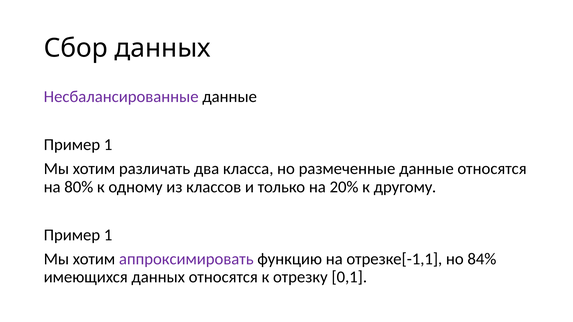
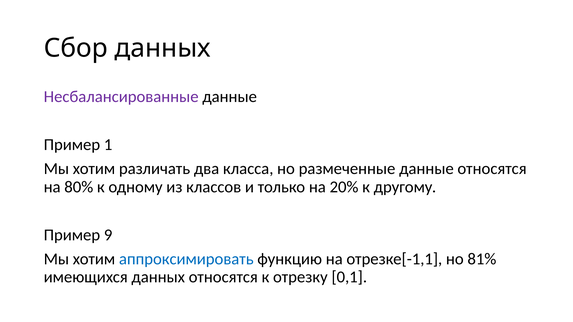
1 at (108, 235): 1 -> 9
аппроксимировать colour: purple -> blue
84%: 84% -> 81%
